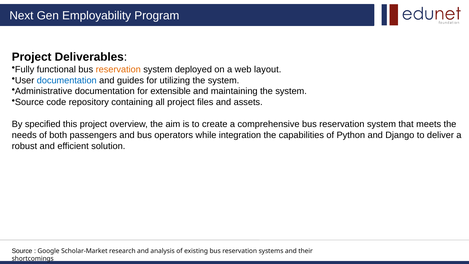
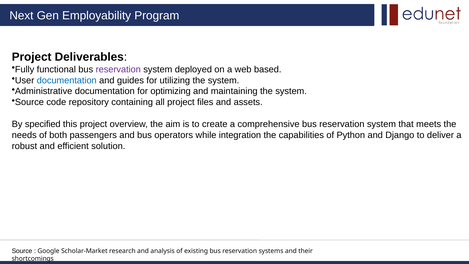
reservation at (118, 69) colour: orange -> purple
layout: layout -> based
extensible: extensible -> optimizing
